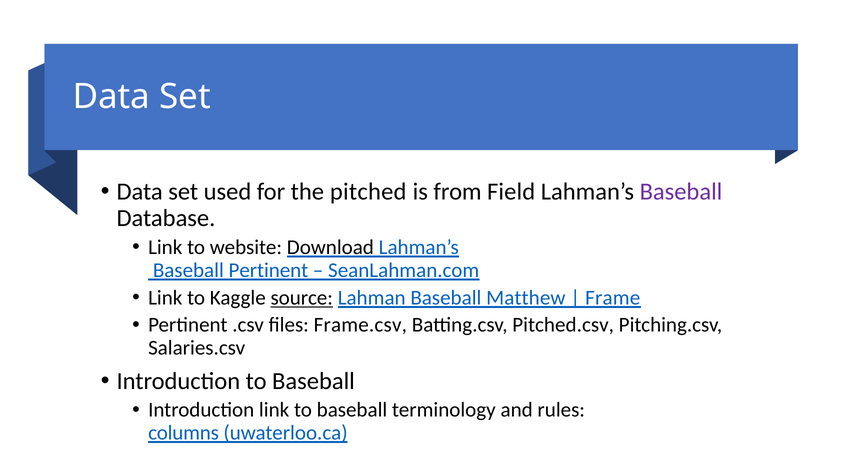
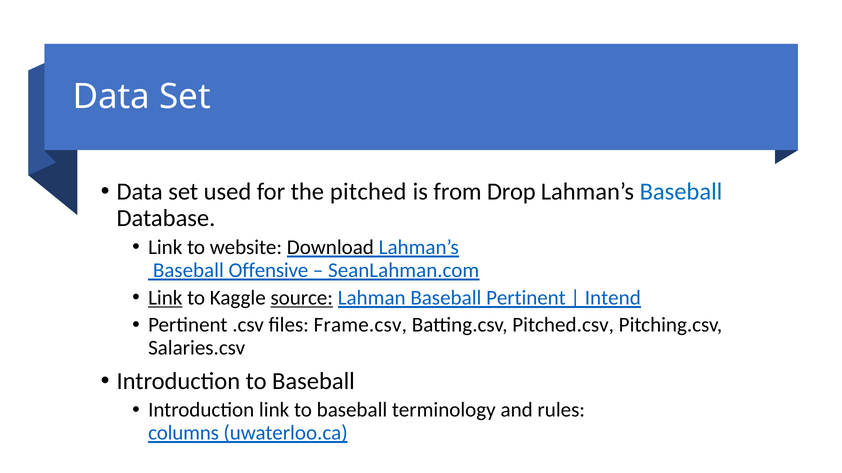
Field: Field -> Drop
Baseball at (681, 192) colour: purple -> blue
Baseball Pertinent: Pertinent -> Offensive
Link at (165, 298) underline: none -> present
Baseball Matthew: Matthew -> Pertinent
Frame: Frame -> Intend
